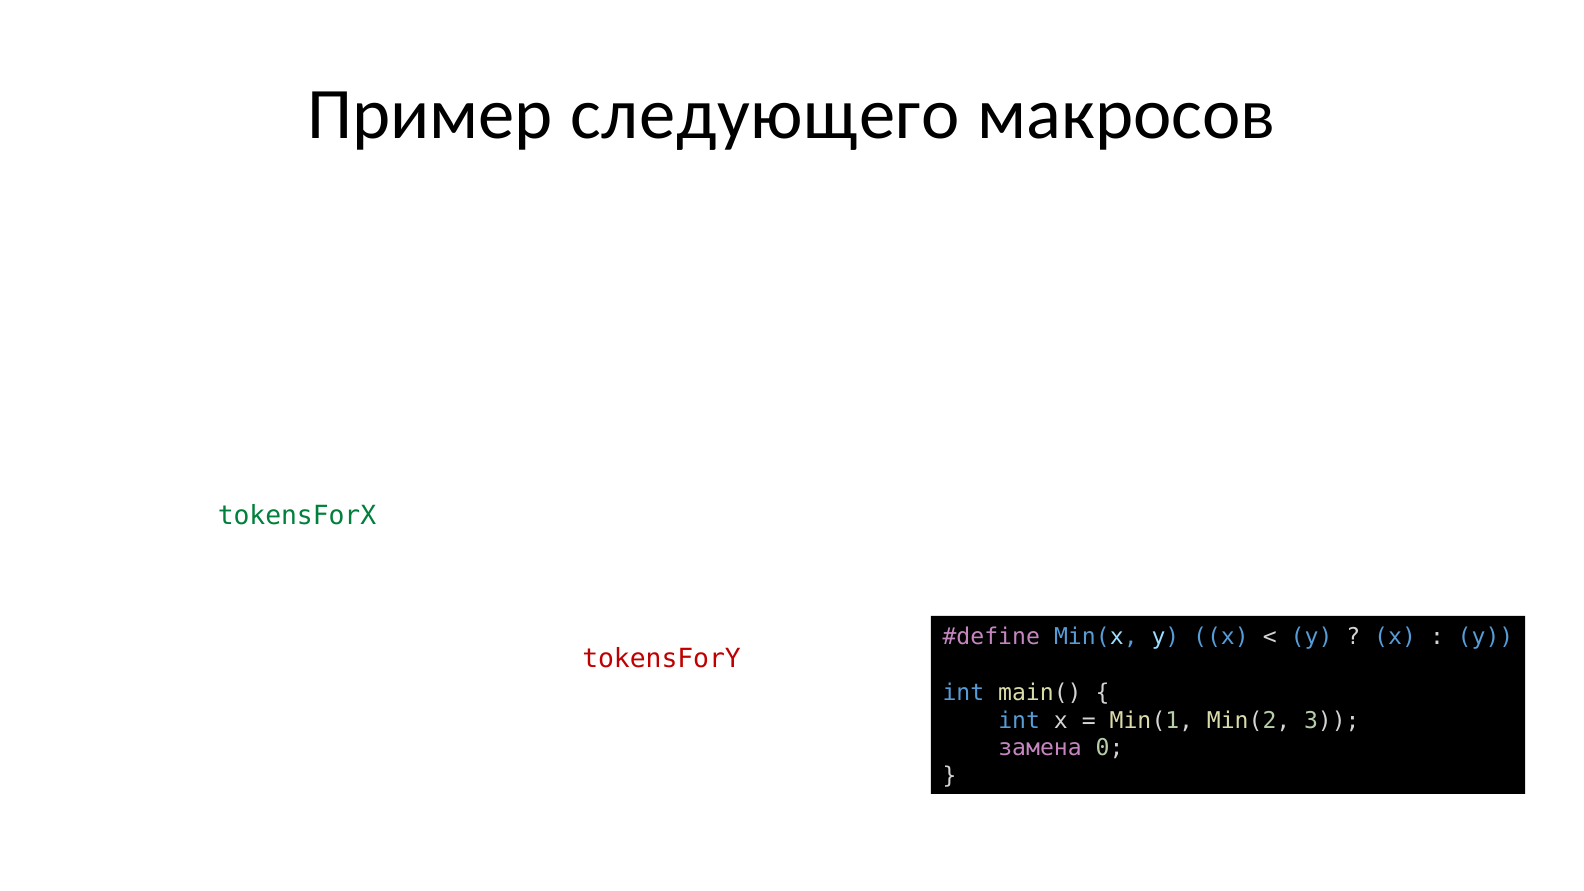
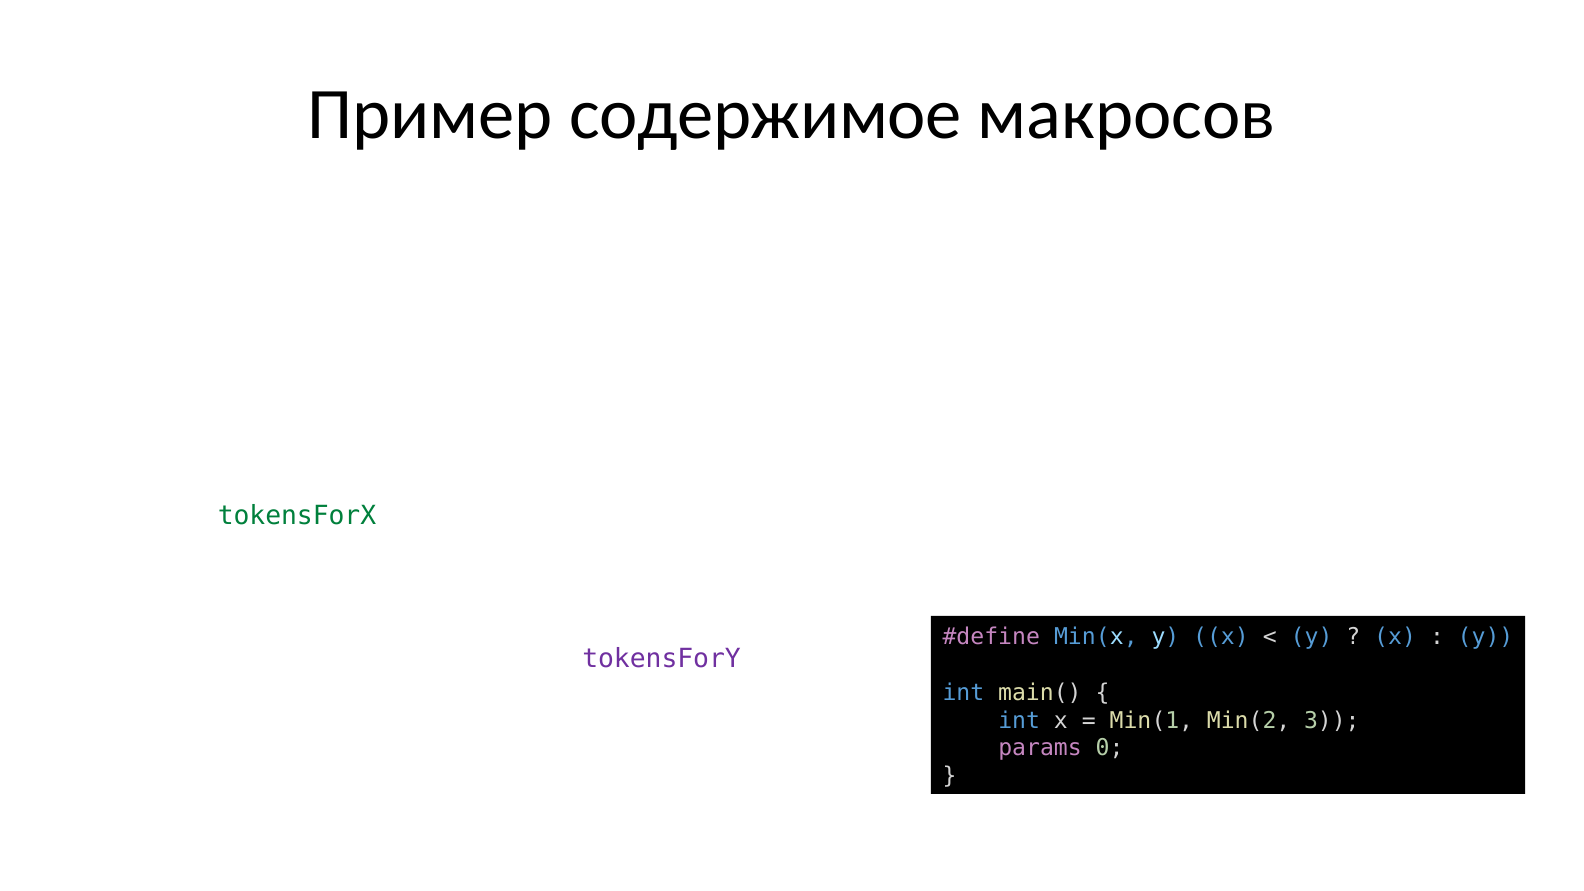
следующего: следующего -> содержимое
tokensForY at (662, 658) colour: red -> purple
замена: замена -> params
